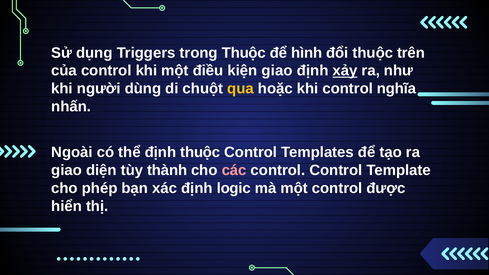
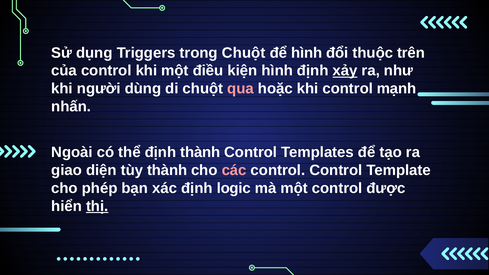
trong Thuộc: Thuộc -> Chuột
kiện giao: giao -> hình
qua colour: yellow -> pink
nghĩa: nghĩa -> mạnh
định thuộc: thuộc -> thành
thị underline: none -> present
